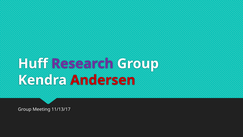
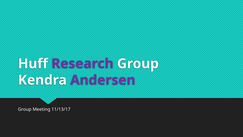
Andersen colour: red -> purple
